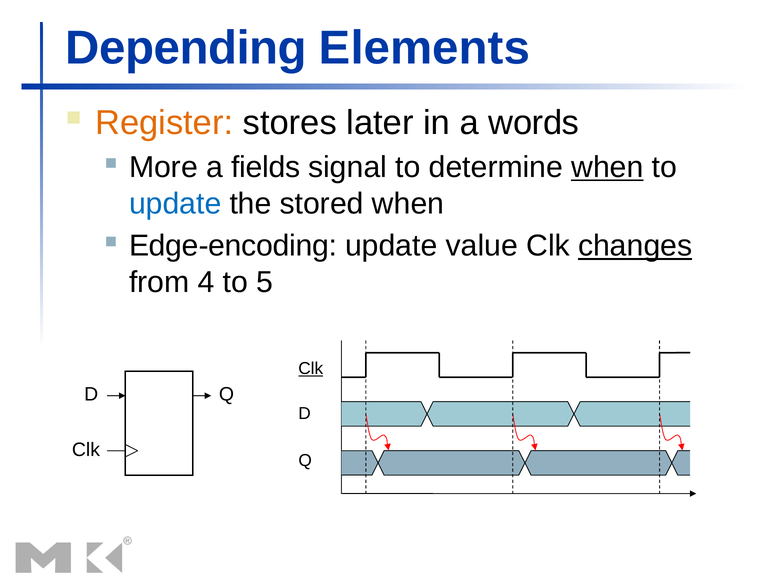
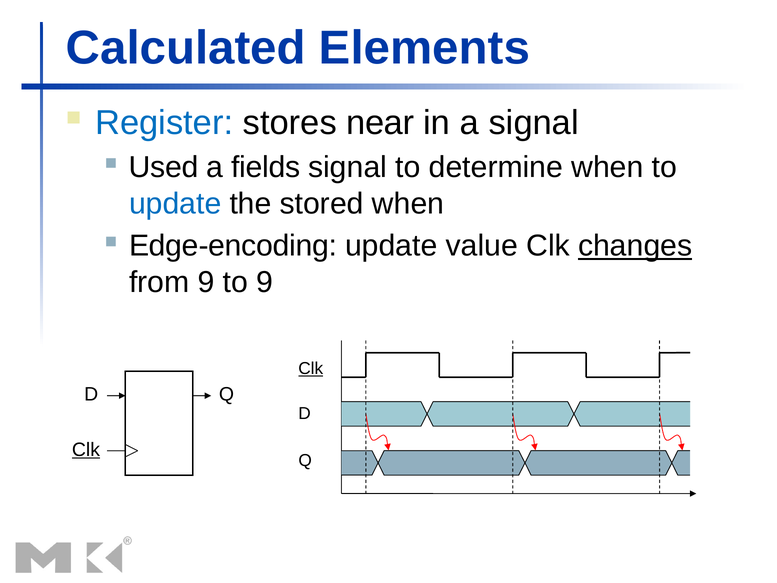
Depending: Depending -> Calculated
Register colour: orange -> blue
later: later -> near
a words: words -> signal
More: More -> Used
when at (607, 167) underline: present -> none
from 4: 4 -> 9
to 5: 5 -> 9
Clk at (86, 449) underline: none -> present
